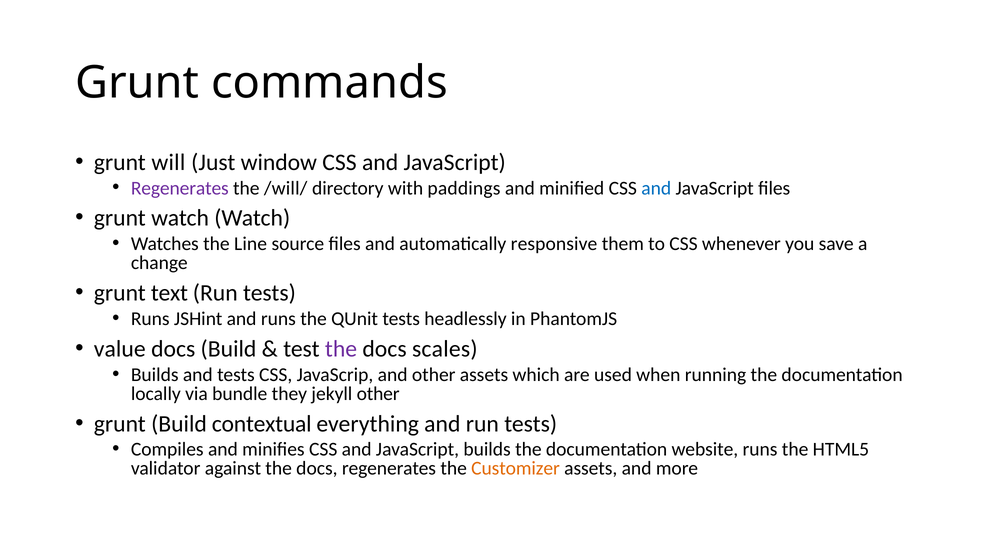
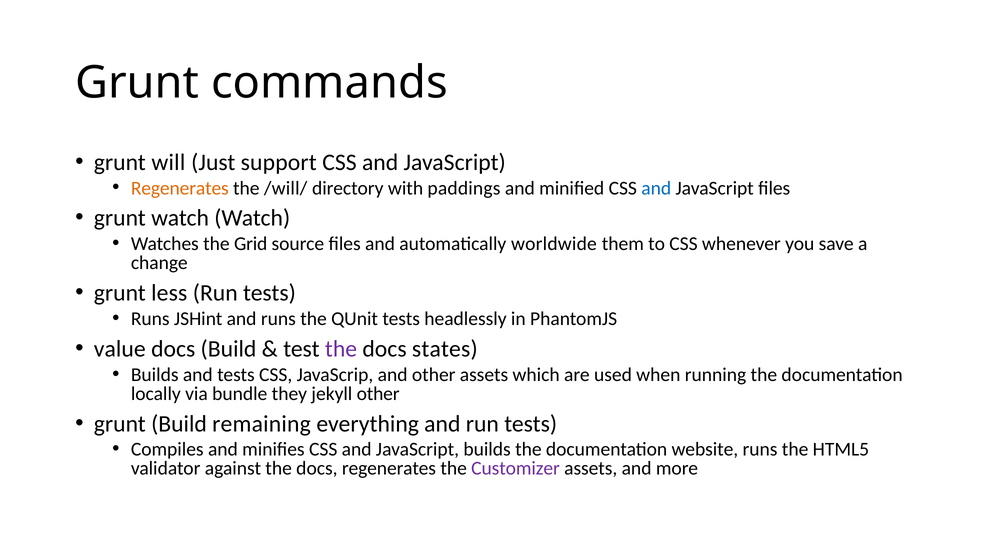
window: window -> support
Regenerates at (180, 188) colour: purple -> orange
Line: Line -> Grid
responsive: responsive -> worldwide
text: text -> less
scales: scales -> states
contextual: contextual -> remaining
Customizer colour: orange -> purple
